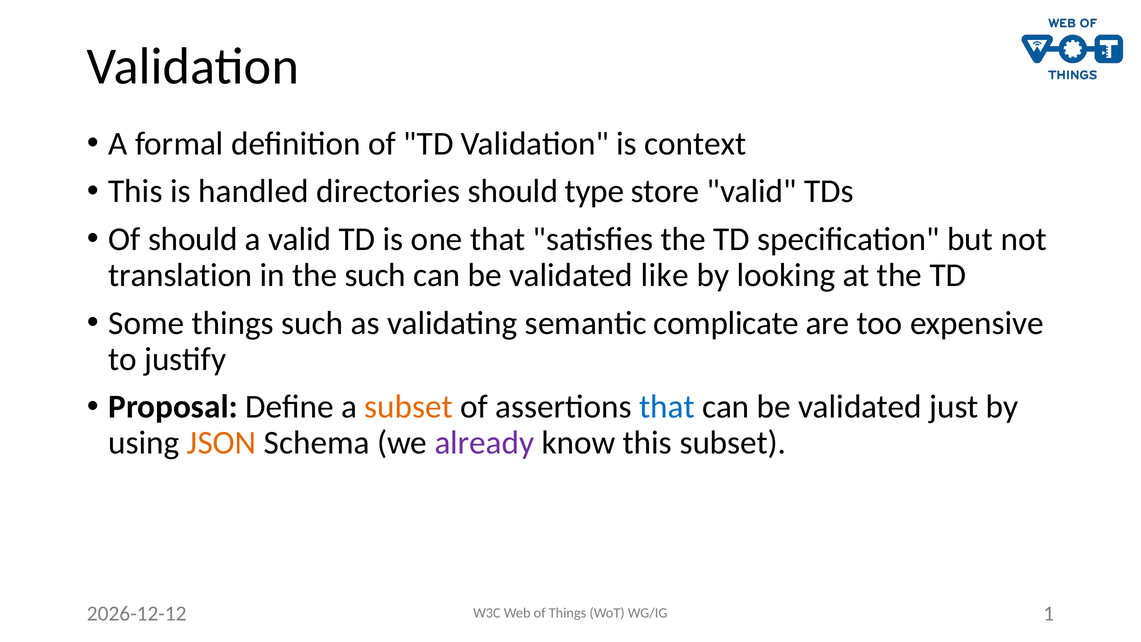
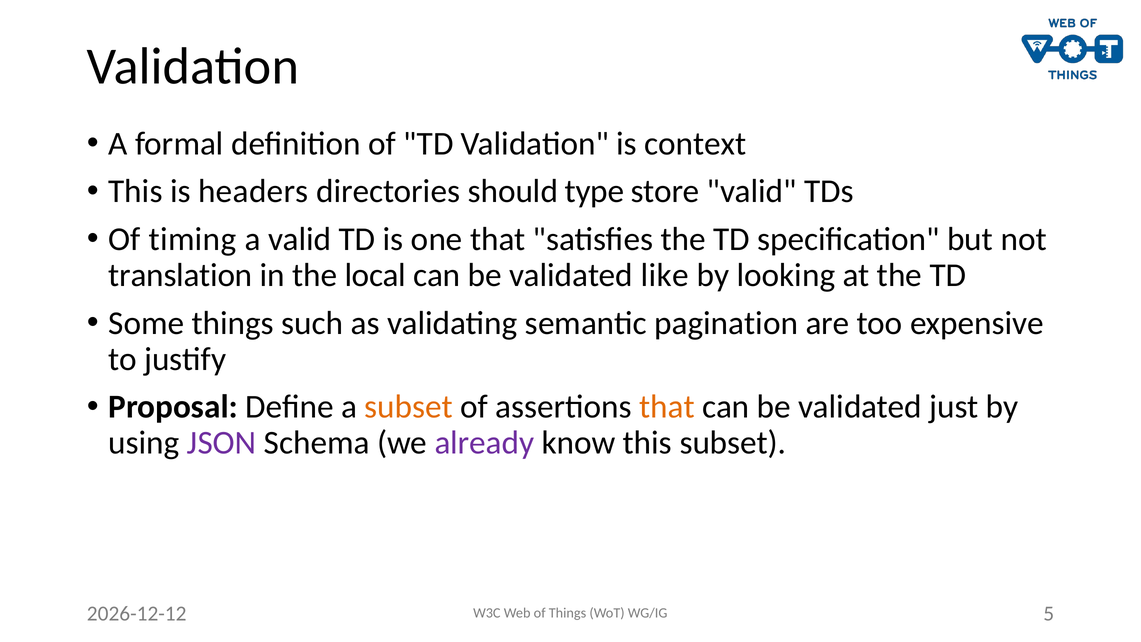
handled: handled -> headers
Of should: should -> timing
the such: such -> local
complicate: complicate -> pagination
that at (667, 407) colour: blue -> orange
JSON colour: orange -> purple
1: 1 -> 5
